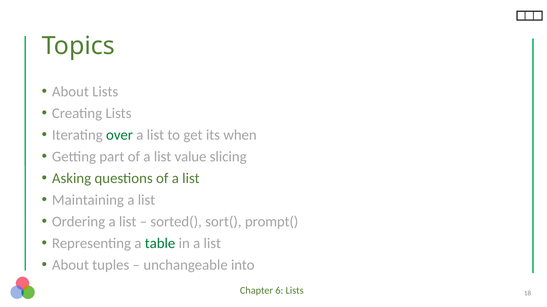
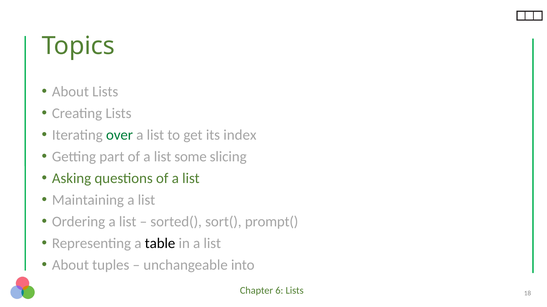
when: when -> index
value: value -> some
table colour: green -> black
